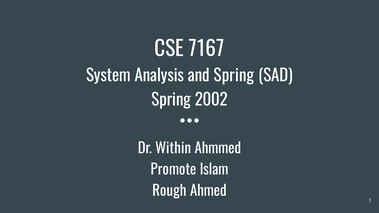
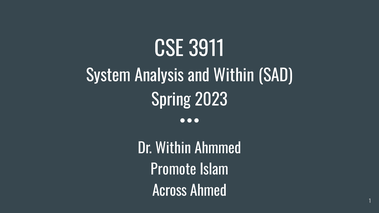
7167: 7167 -> 3911
and Spring: Spring -> Within
2002: 2002 -> 2023
Rough: Rough -> Across
